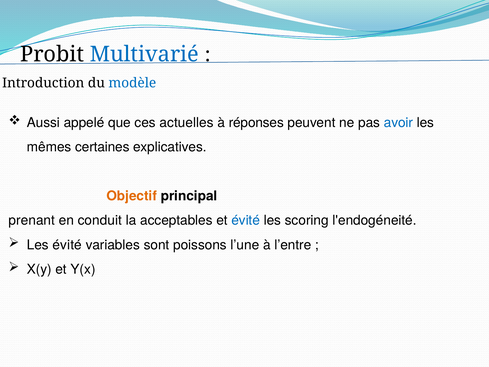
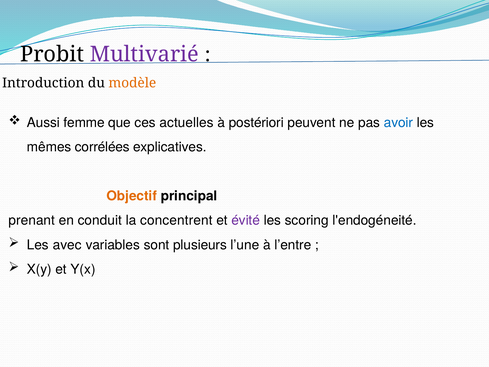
Multivarié colour: blue -> purple
modèle colour: blue -> orange
appelé: appelé -> femme
réponses: réponses -> postériori
certaines: certaines -> corrélées
acceptables: acceptables -> concentrent
évité at (246, 220) colour: blue -> purple
Les évité: évité -> avec
poissons: poissons -> plusieurs
